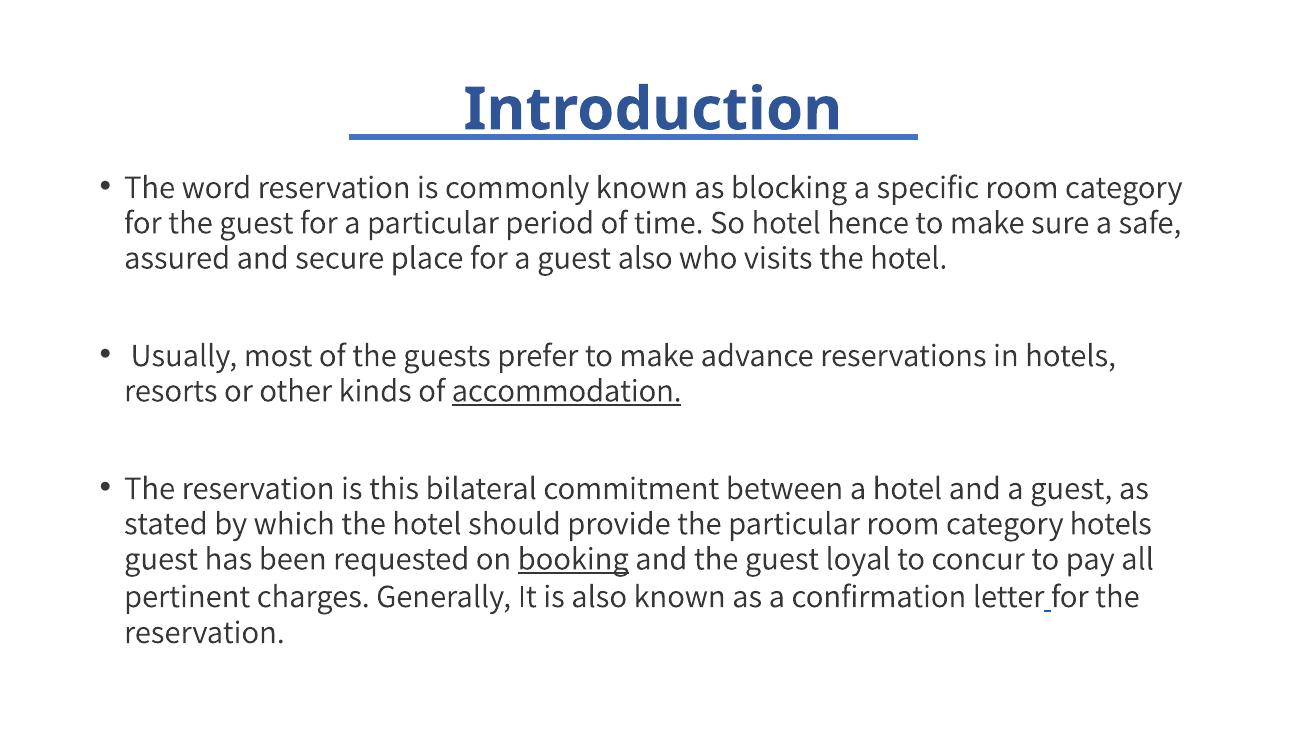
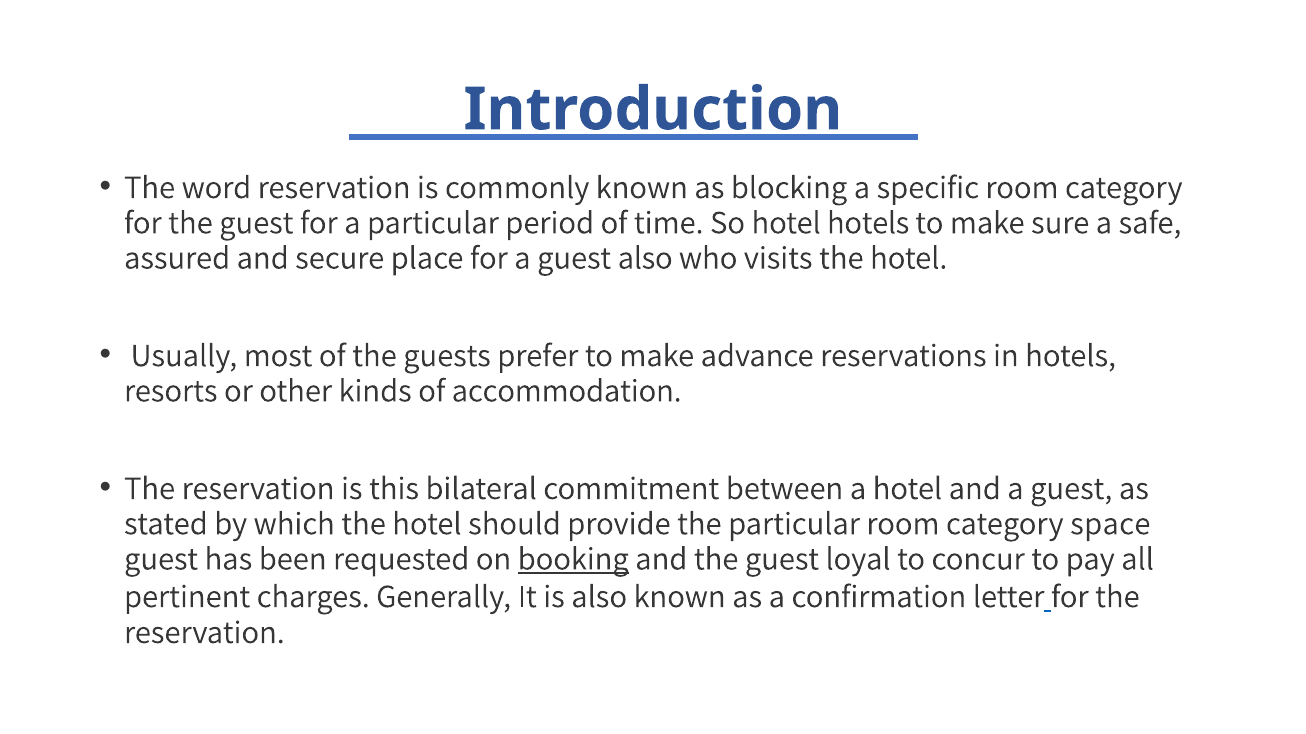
hotel hence: hence -> hotels
accommodation underline: present -> none
category hotels: hotels -> space
